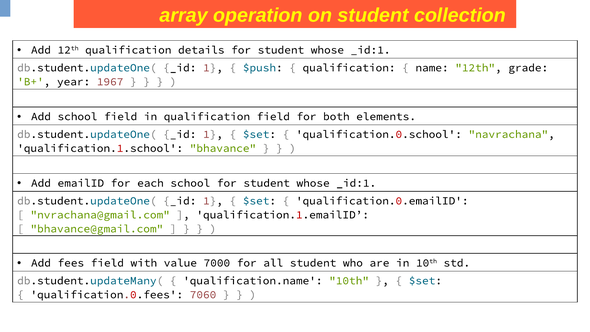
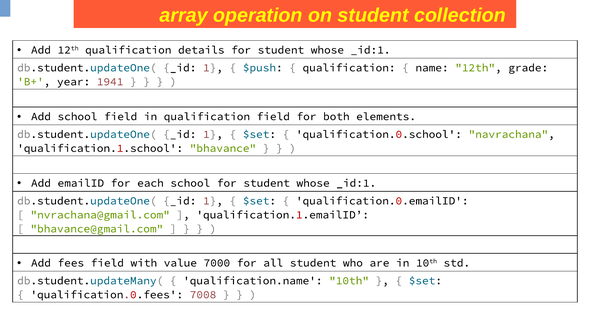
1967: 1967 -> 1941
7060: 7060 -> 7008
